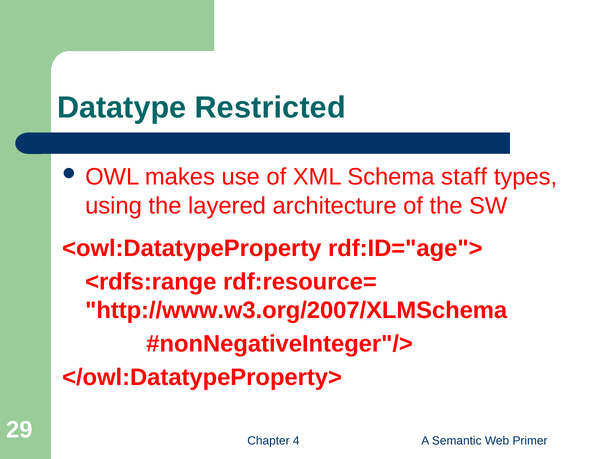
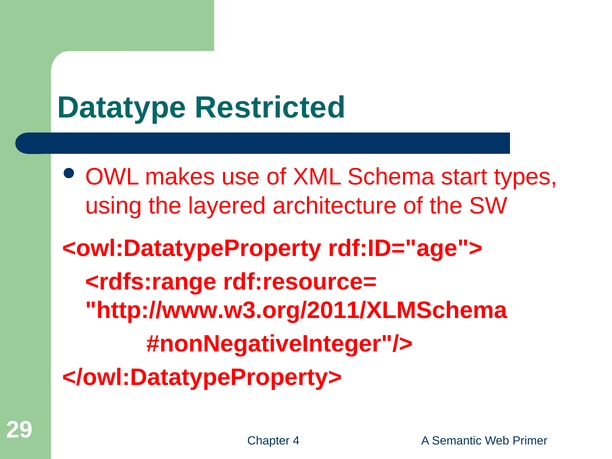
staff: staff -> start
http://www.w3.org/2007/XLMSchema: http://www.w3.org/2007/XLMSchema -> http://www.w3.org/2011/XLMSchema
